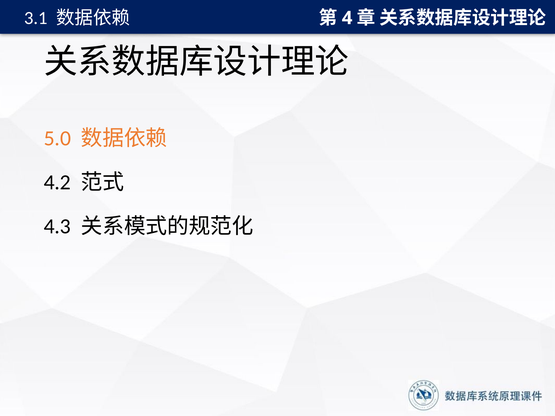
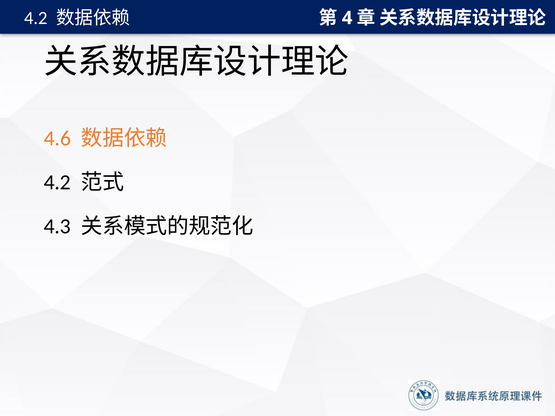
3.1 at (36, 18): 3.1 -> 4.2
5.0: 5.0 -> 4.6
